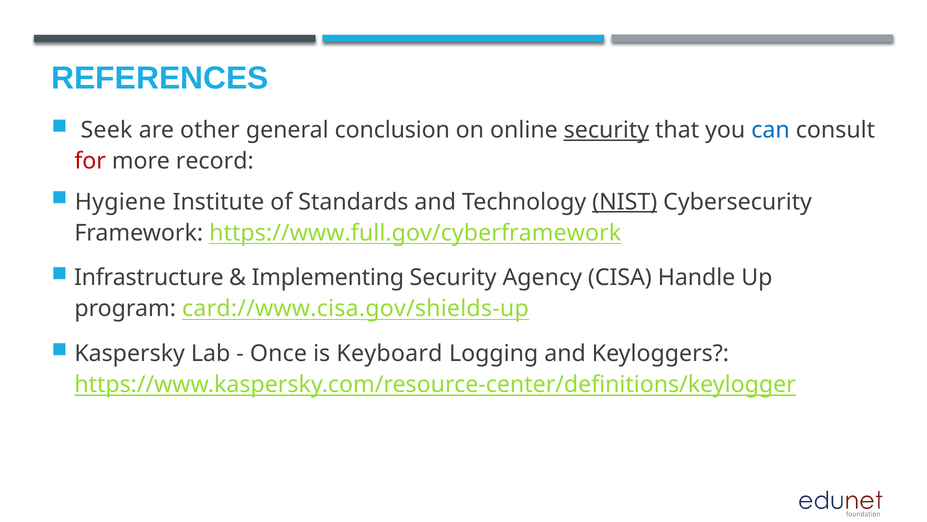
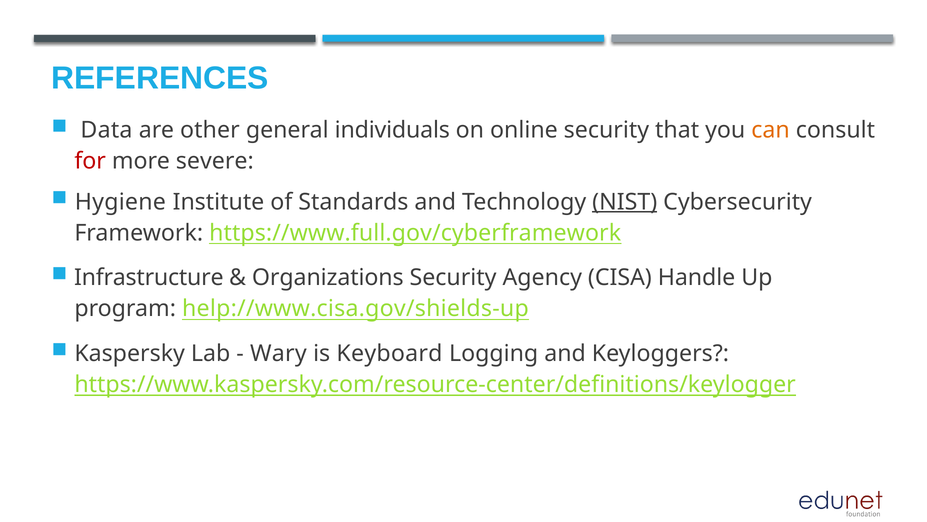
Seek: Seek -> Data
conclusion: conclusion -> individuals
security at (606, 130) underline: present -> none
can colour: blue -> orange
record: record -> severe
Implementing: Implementing -> Organizations
card://www.cisa.gov/shields-up: card://www.cisa.gov/shields-up -> help://www.cisa.gov/shields-up
Once: Once -> Wary
